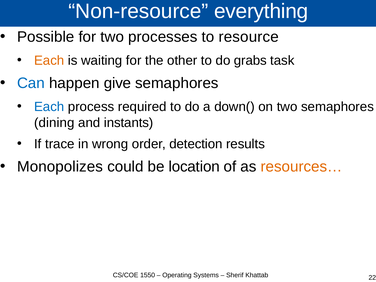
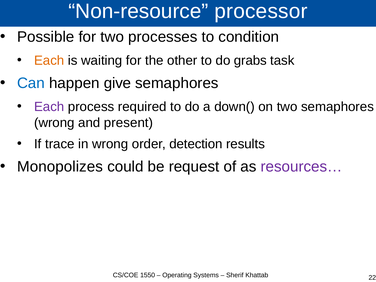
everything: everything -> processor
resource: resource -> condition
Each at (49, 107) colour: blue -> purple
dining at (54, 123): dining -> wrong
instants: instants -> present
location: location -> request
resources… colour: orange -> purple
